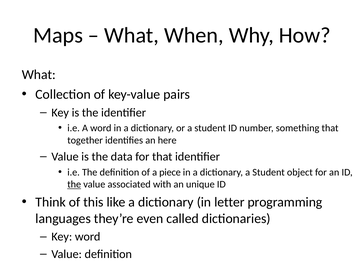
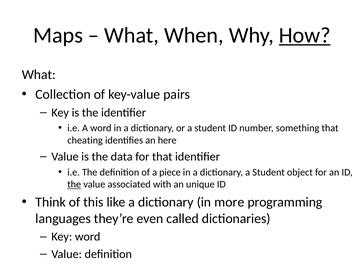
How underline: none -> present
together: together -> cheating
letter: letter -> more
